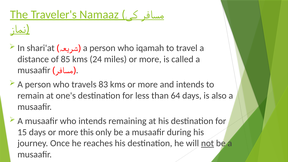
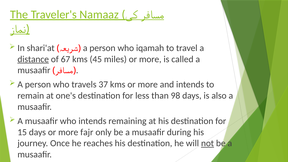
distance underline: none -> present
85: 85 -> 67
24: 24 -> 45
83: 83 -> 37
64: 64 -> 98
this: this -> fajr
